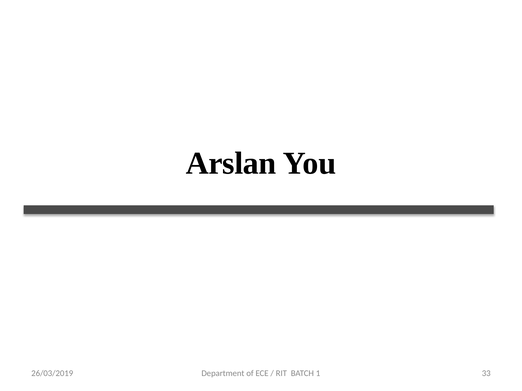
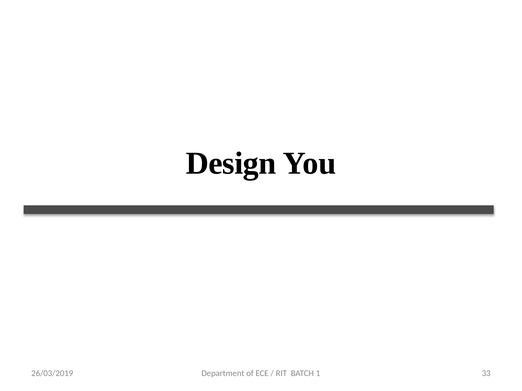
Arslan: Arslan -> Design
